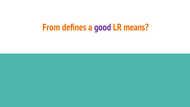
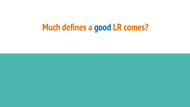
From: From -> Much
good colour: purple -> blue
means: means -> comes
